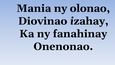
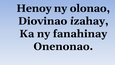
Mania: Mania -> Henoy
